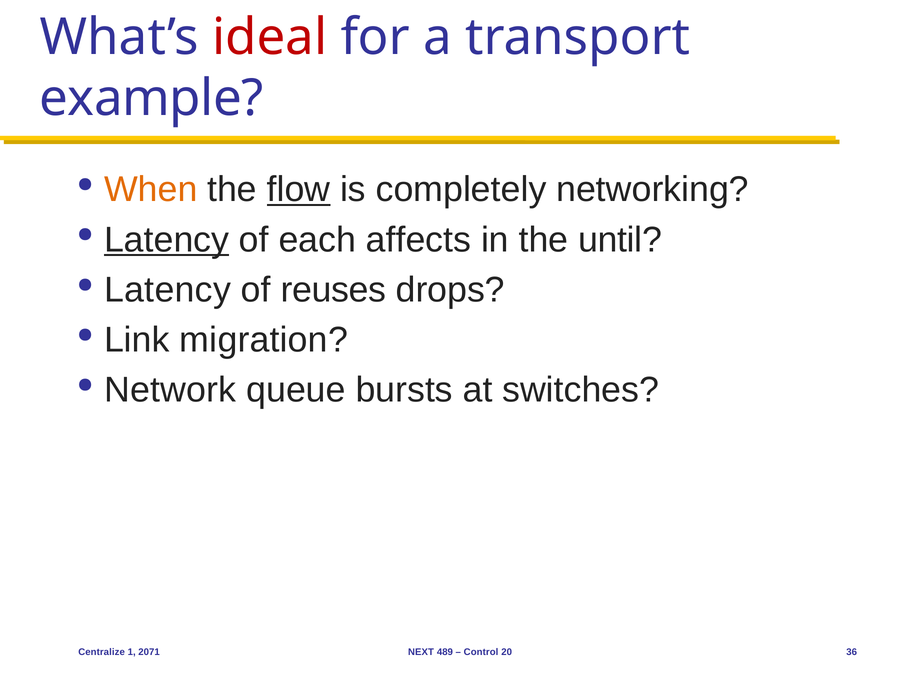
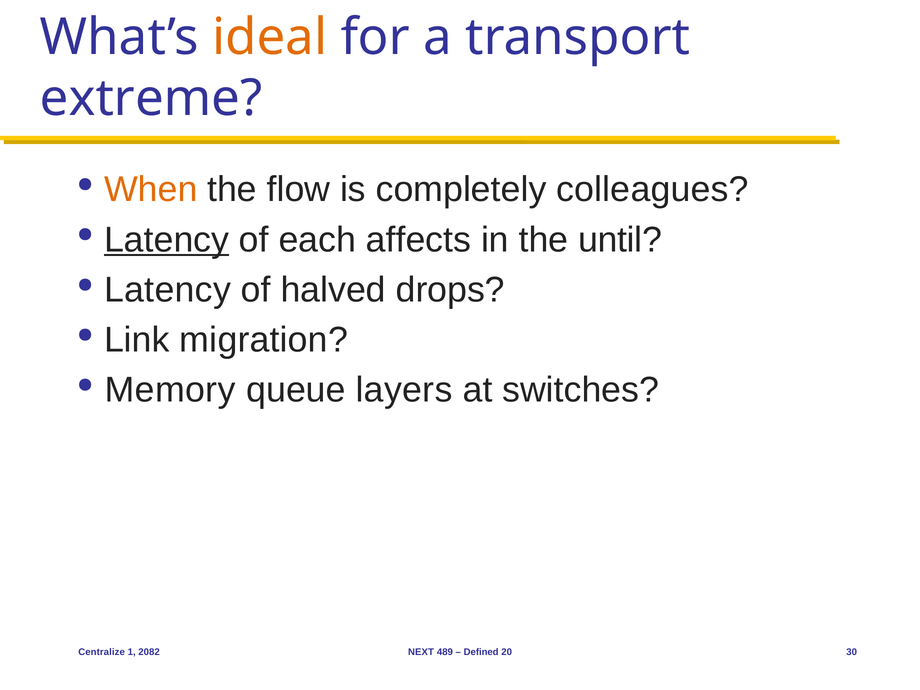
ideal colour: red -> orange
example: example -> extreme
flow underline: present -> none
networking: networking -> colleagues
reuses: reuses -> halved
Network: Network -> Memory
bursts: bursts -> layers
2071: 2071 -> 2082
Control: Control -> Defined
36: 36 -> 30
